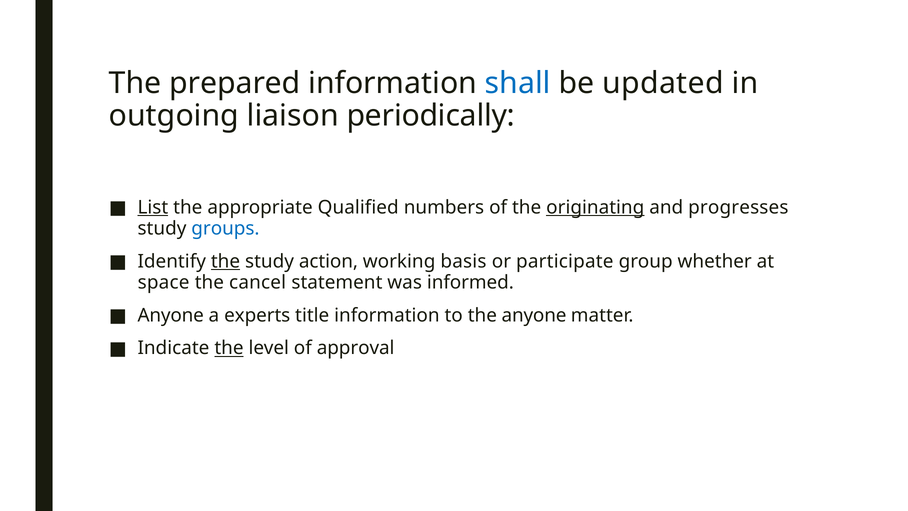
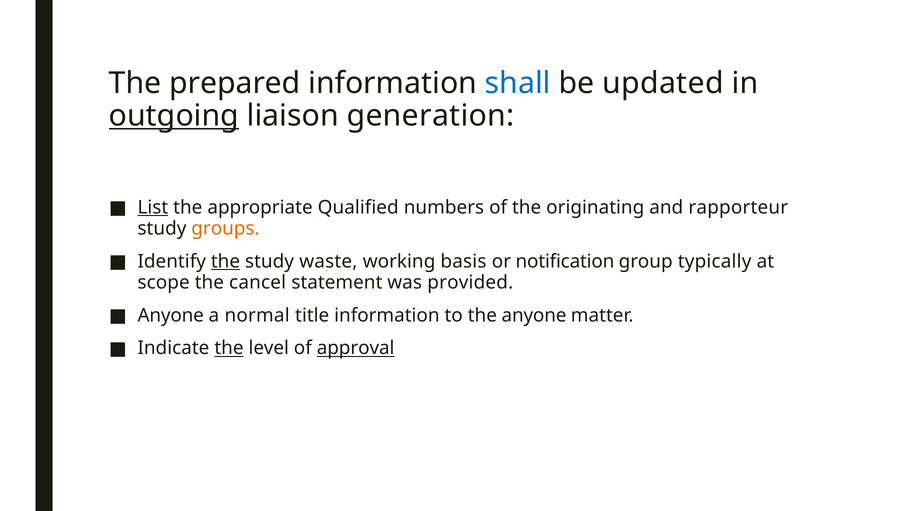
outgoing underline: none -> present
periodically: periodically -> generation
originating underline: present -> none
progresses: progresses -> rapporteur
groups colour: blue -> orange
action: action -> waste
participate: participate -> notification
whether: whether -> typically
space: space -> scope
informed: informed -> provided
experts: experts -> normal
approval underline: none -> present
